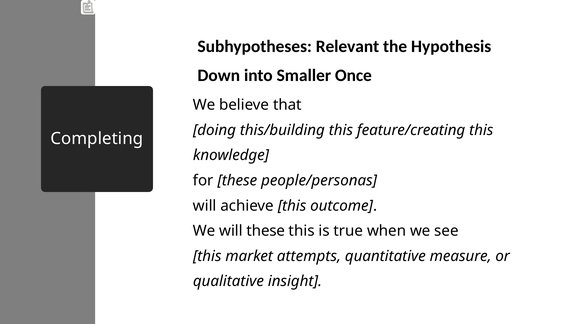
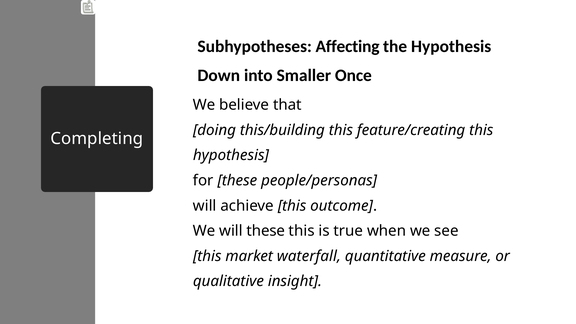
Relevant: Relevant -> Affecting
knowledge at (231, 155): knowledge -> hypothesis
attempts: attempts -> waterfall
